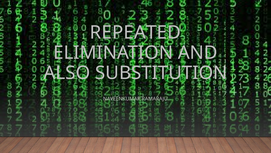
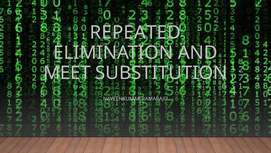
ALSO: ALSO -> MEET
